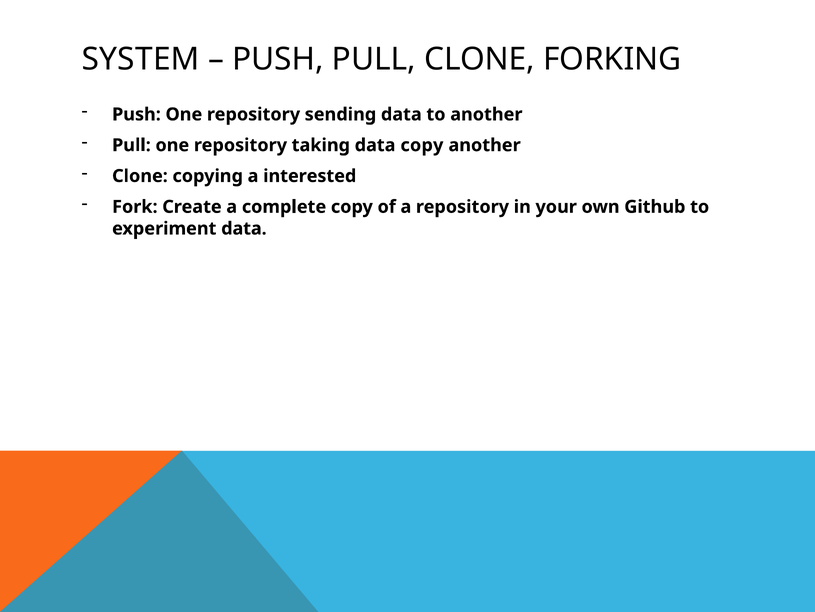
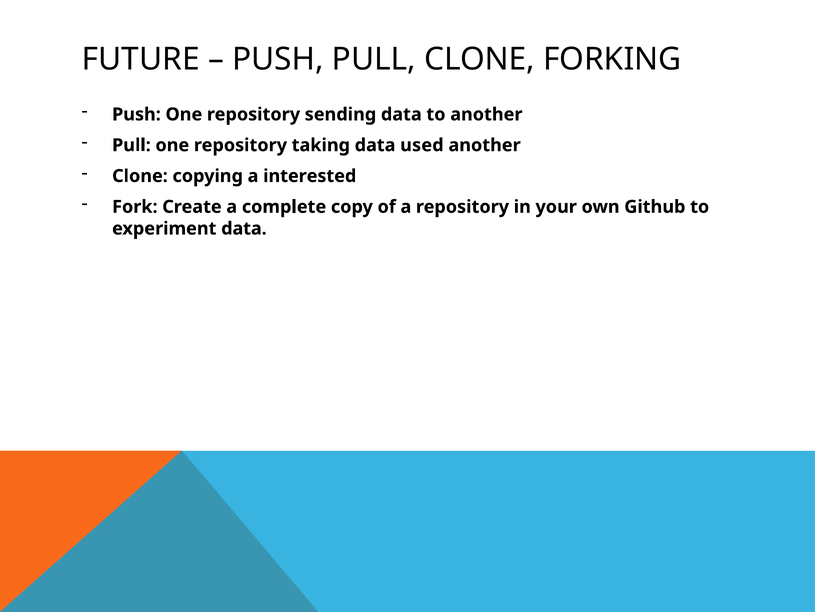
SYSTEM: SYSTEM -> FUTURE
data copy: copy -> used
